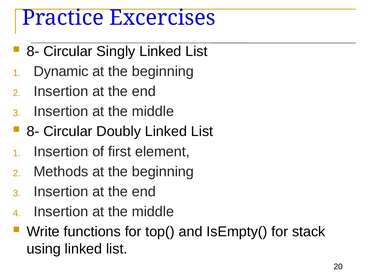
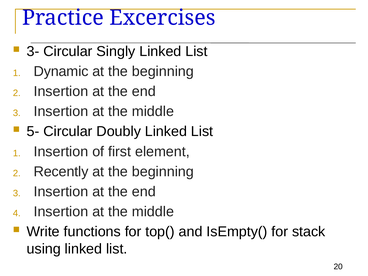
8- at (33, 51): 8- -> 3-
8- at (33, 132): 8- -> 5-
Methods: Methods -> Recently
